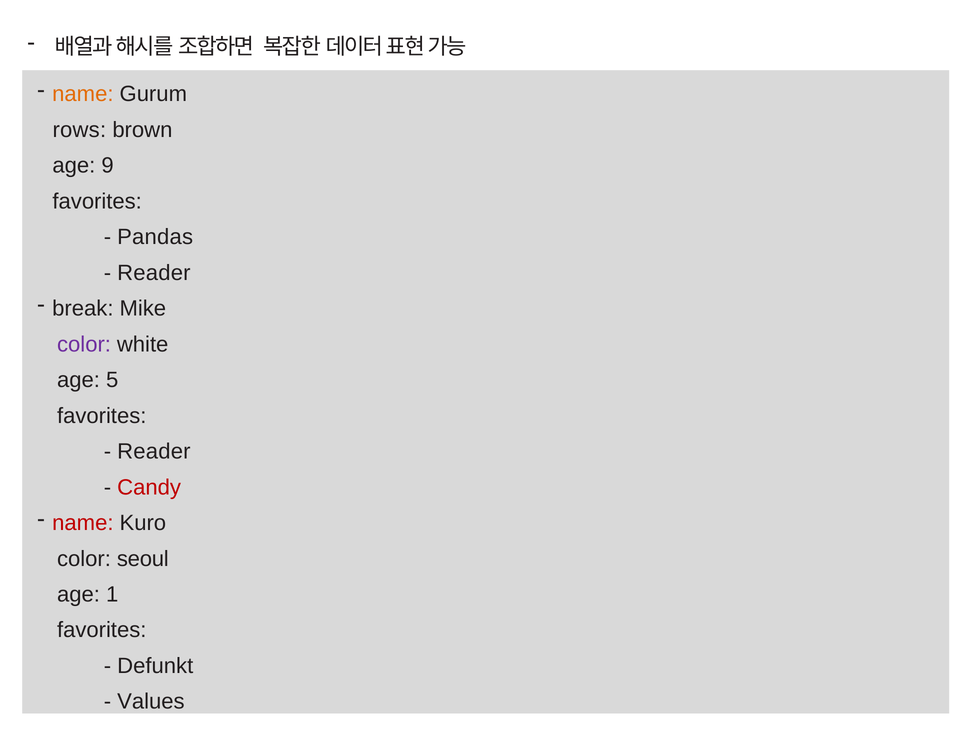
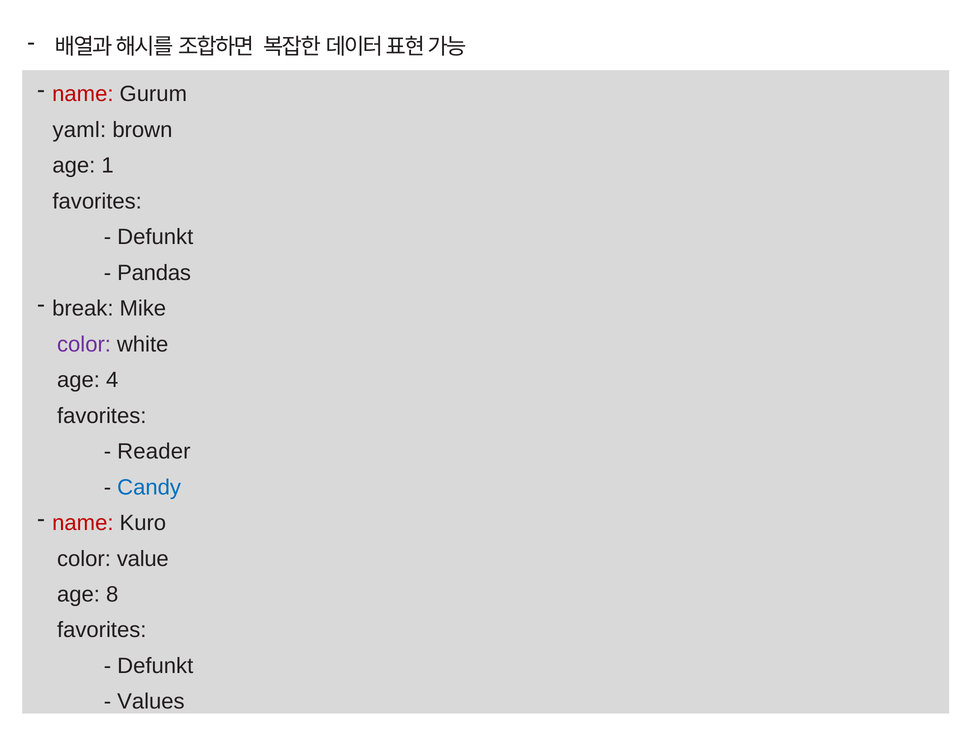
name at (83, 94) colour: orange -> red
rows: rows -> yaml
9: 9 -> 1
Pandas at (155, 237): Pandas -> Defunkt
Reader at (154, 273): Reader -> Pandas
5: 5 -> 4
Candy colour: red -> blue
seoul: seoul -> value
1: 1 -> 8
